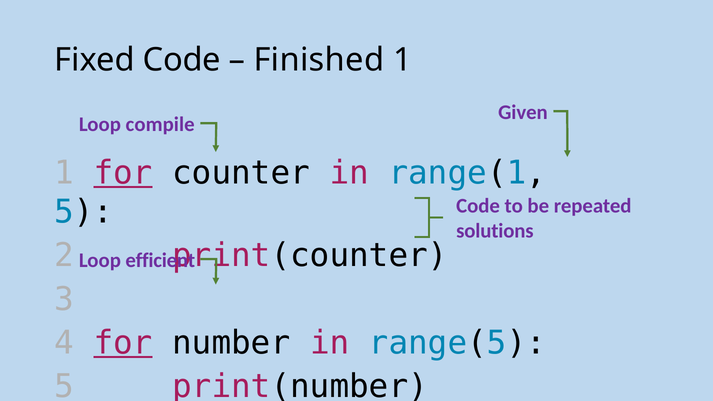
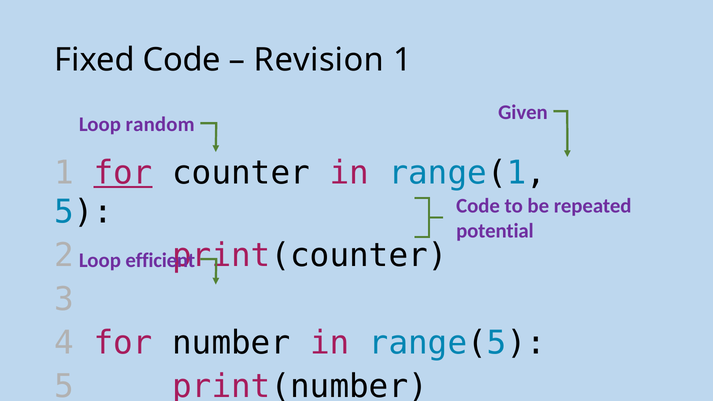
Finished: Finished -> Revision
compile: compile -> random
solutions: solutions -> potential
for at (123, 343) underline: present -> none
